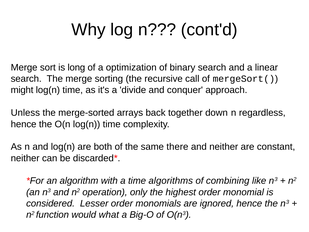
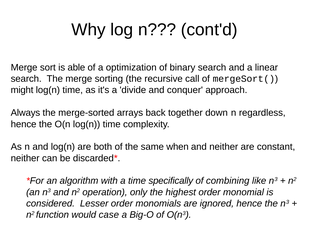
long: long -> able
Unless: Unless -> Always
there: there -> when
algorithms: algorithms -> specifically
what: what -> case
